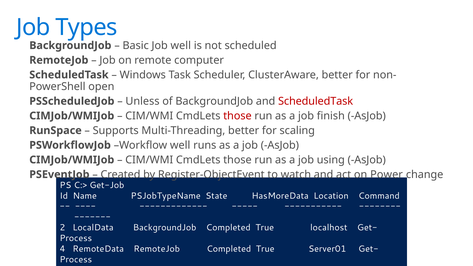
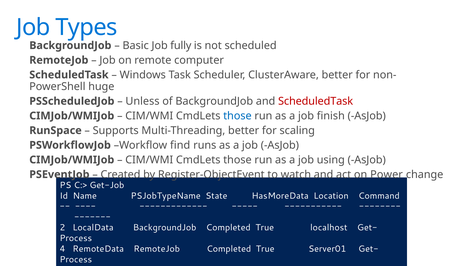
Job well: well -> fully
open: open -> huge
those at (237, 116) colour: red -> blue
Workflow well: well -> find
